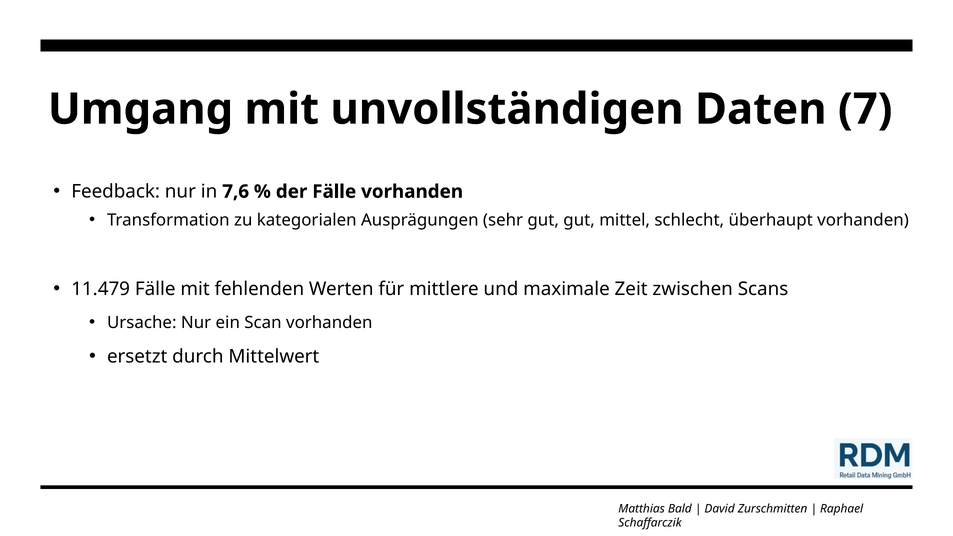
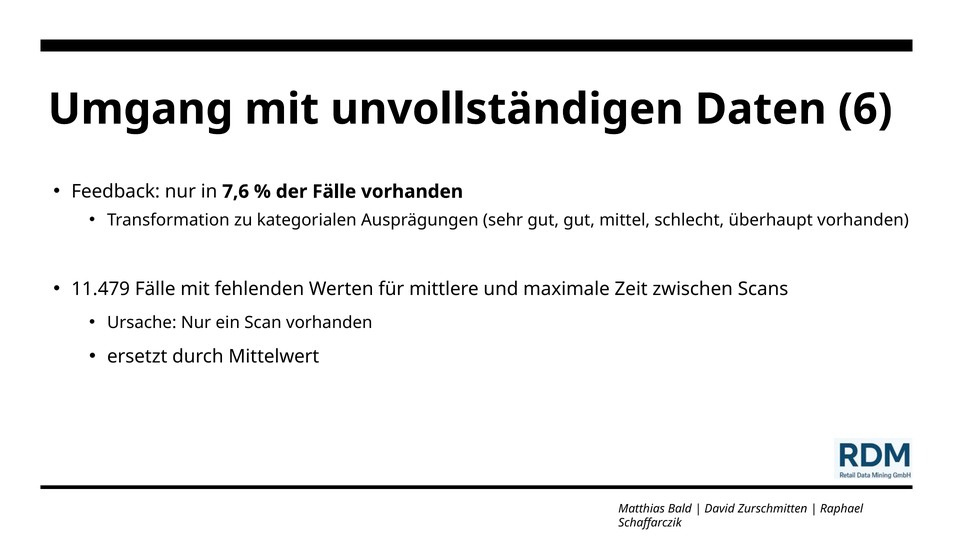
7: 7 -> 6
